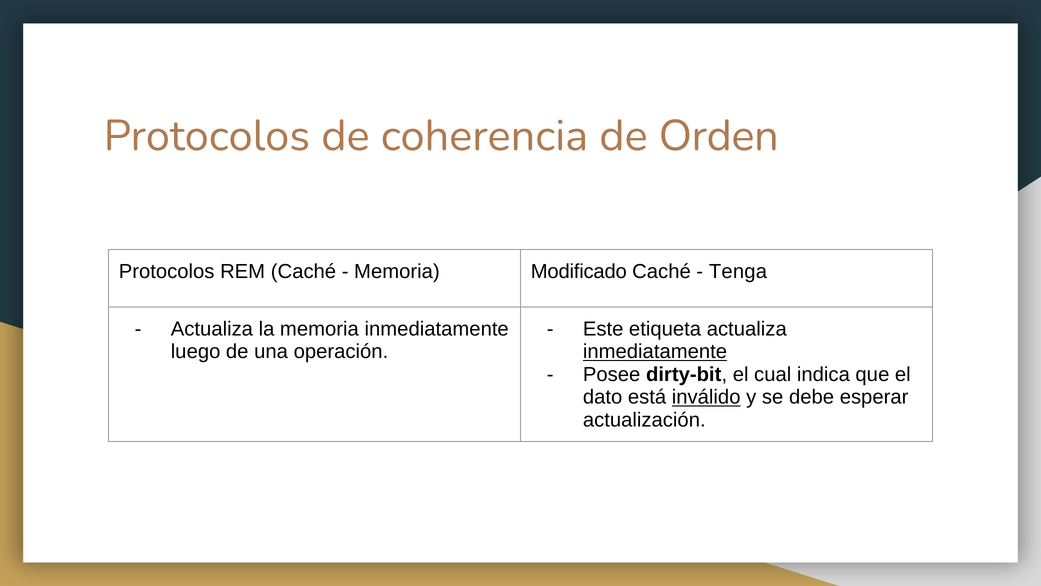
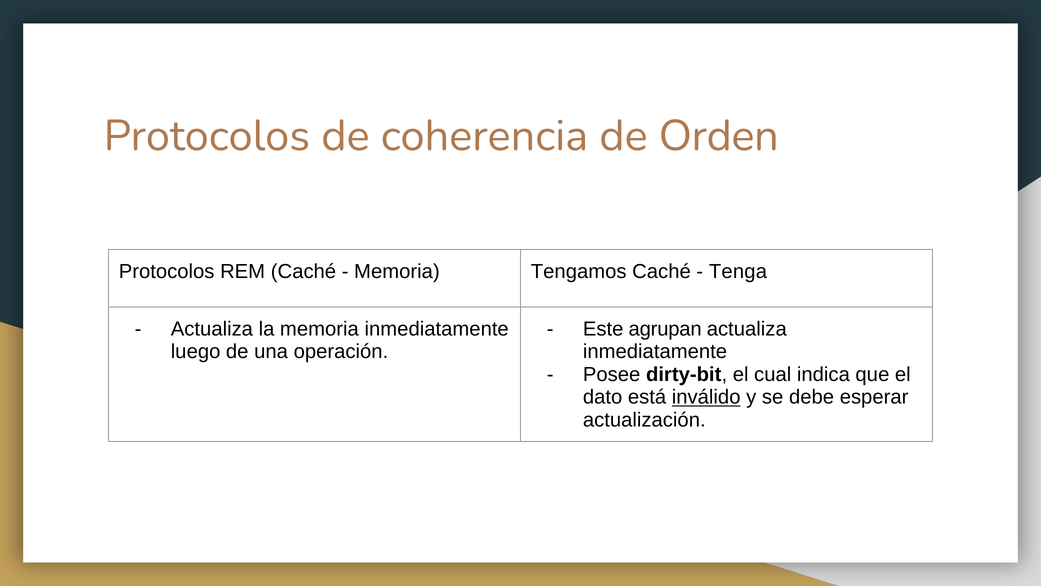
Modificado: Modificado -> Tengamos
etiqueta: etiqueta -> agrupan
inmediatamente at (655, 351) underline: present -> none
